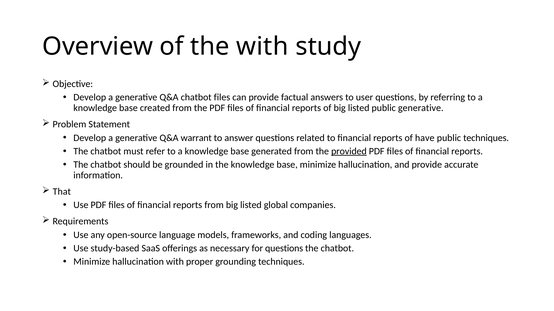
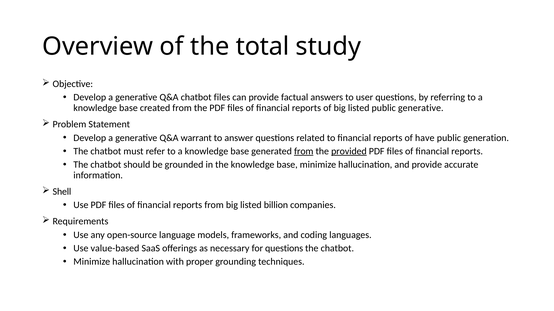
the with: with -> total
public techniques: techniques -> generation
from at (304, 152) underline: none -> present
That: That -> Shell
global: global -> billion
study-based: study-based -> value-based
